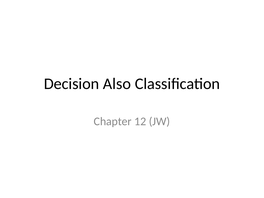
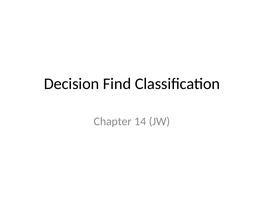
Also: Also -> Find
12: 12 -> 14
